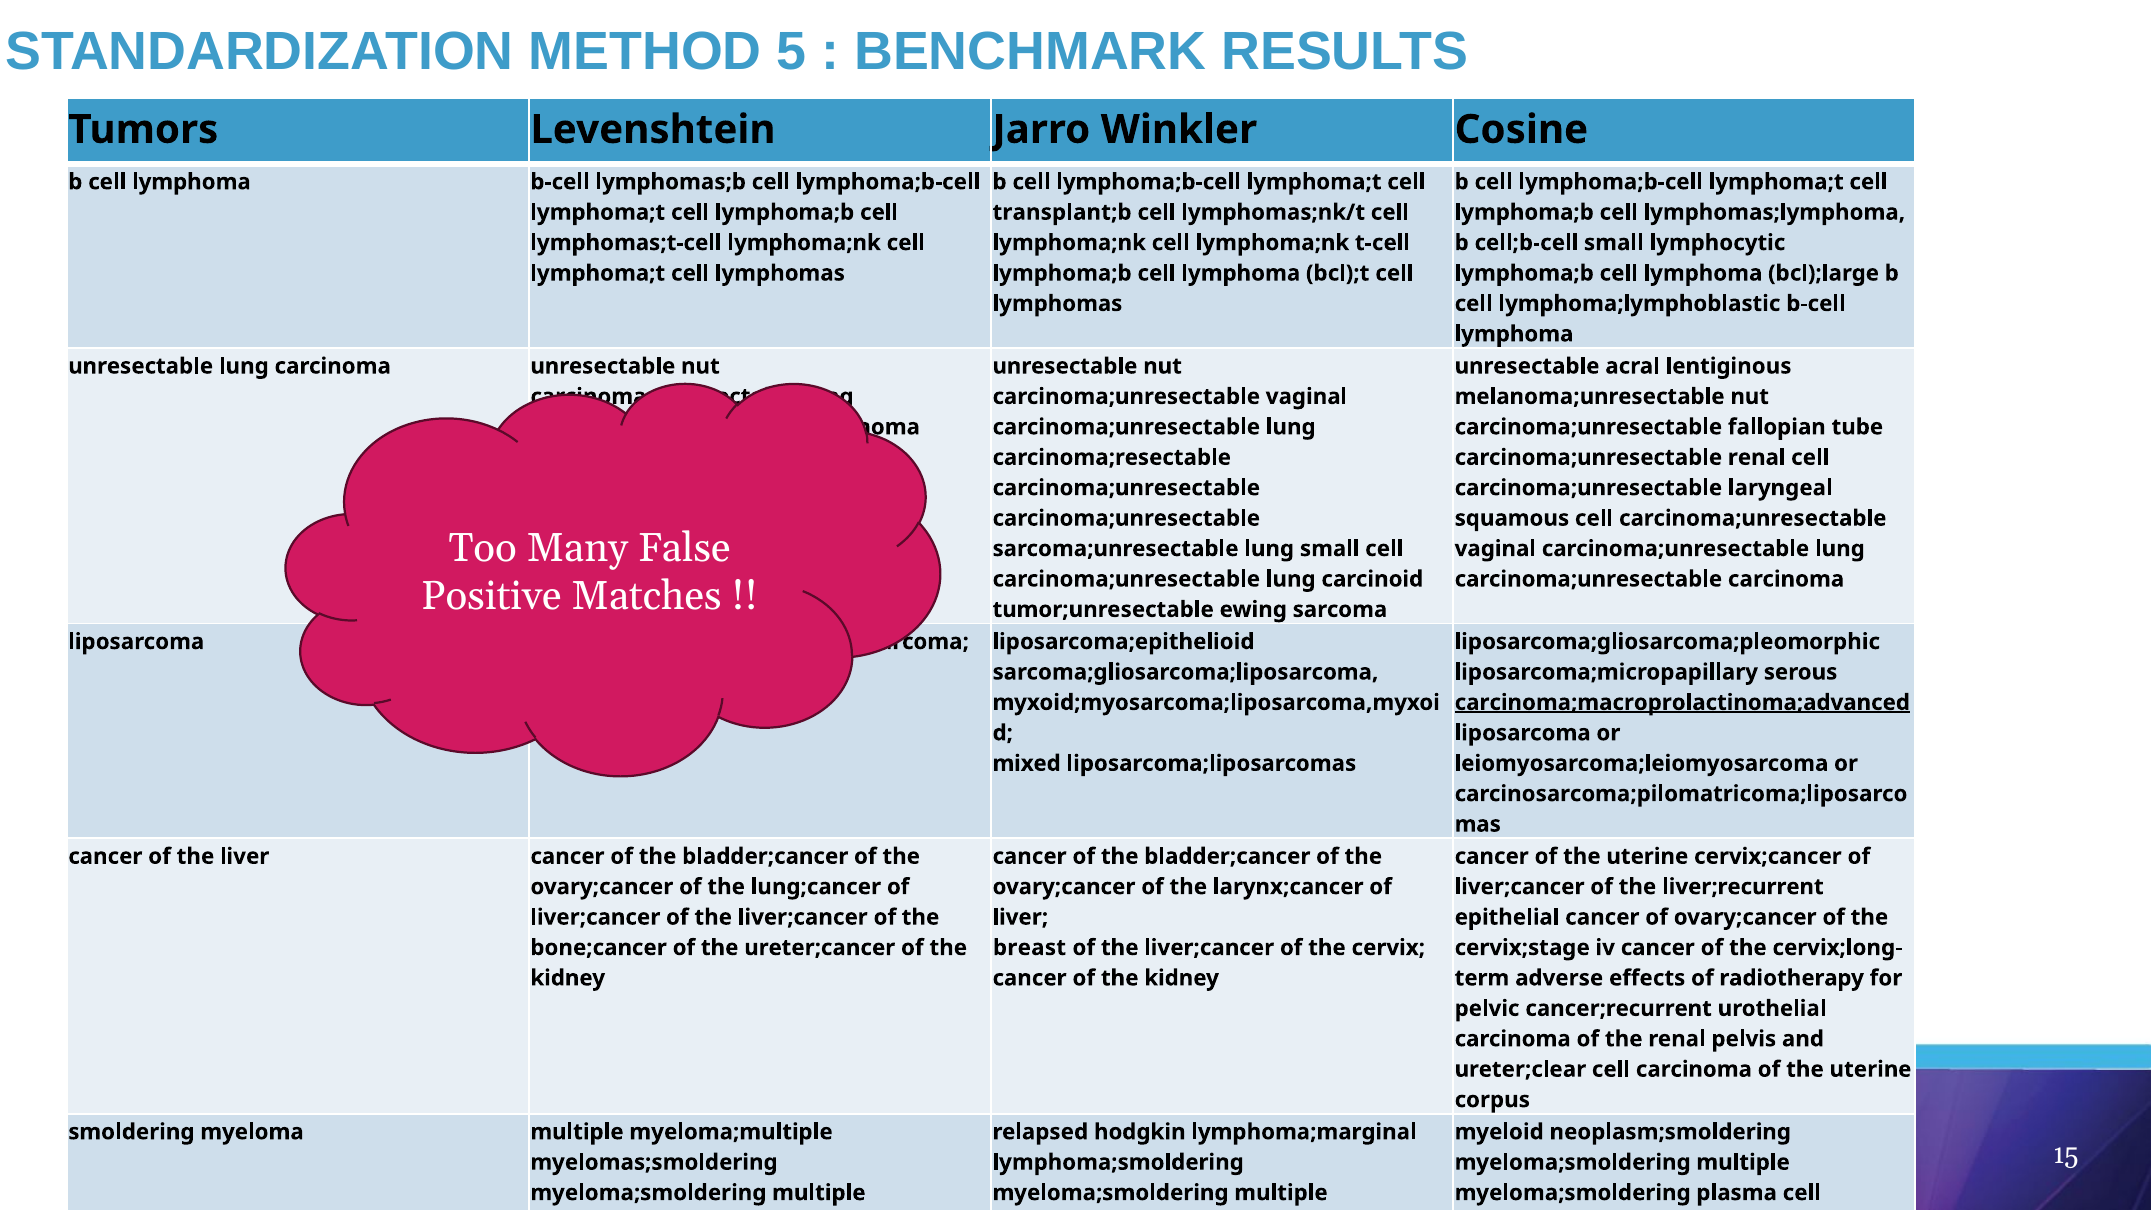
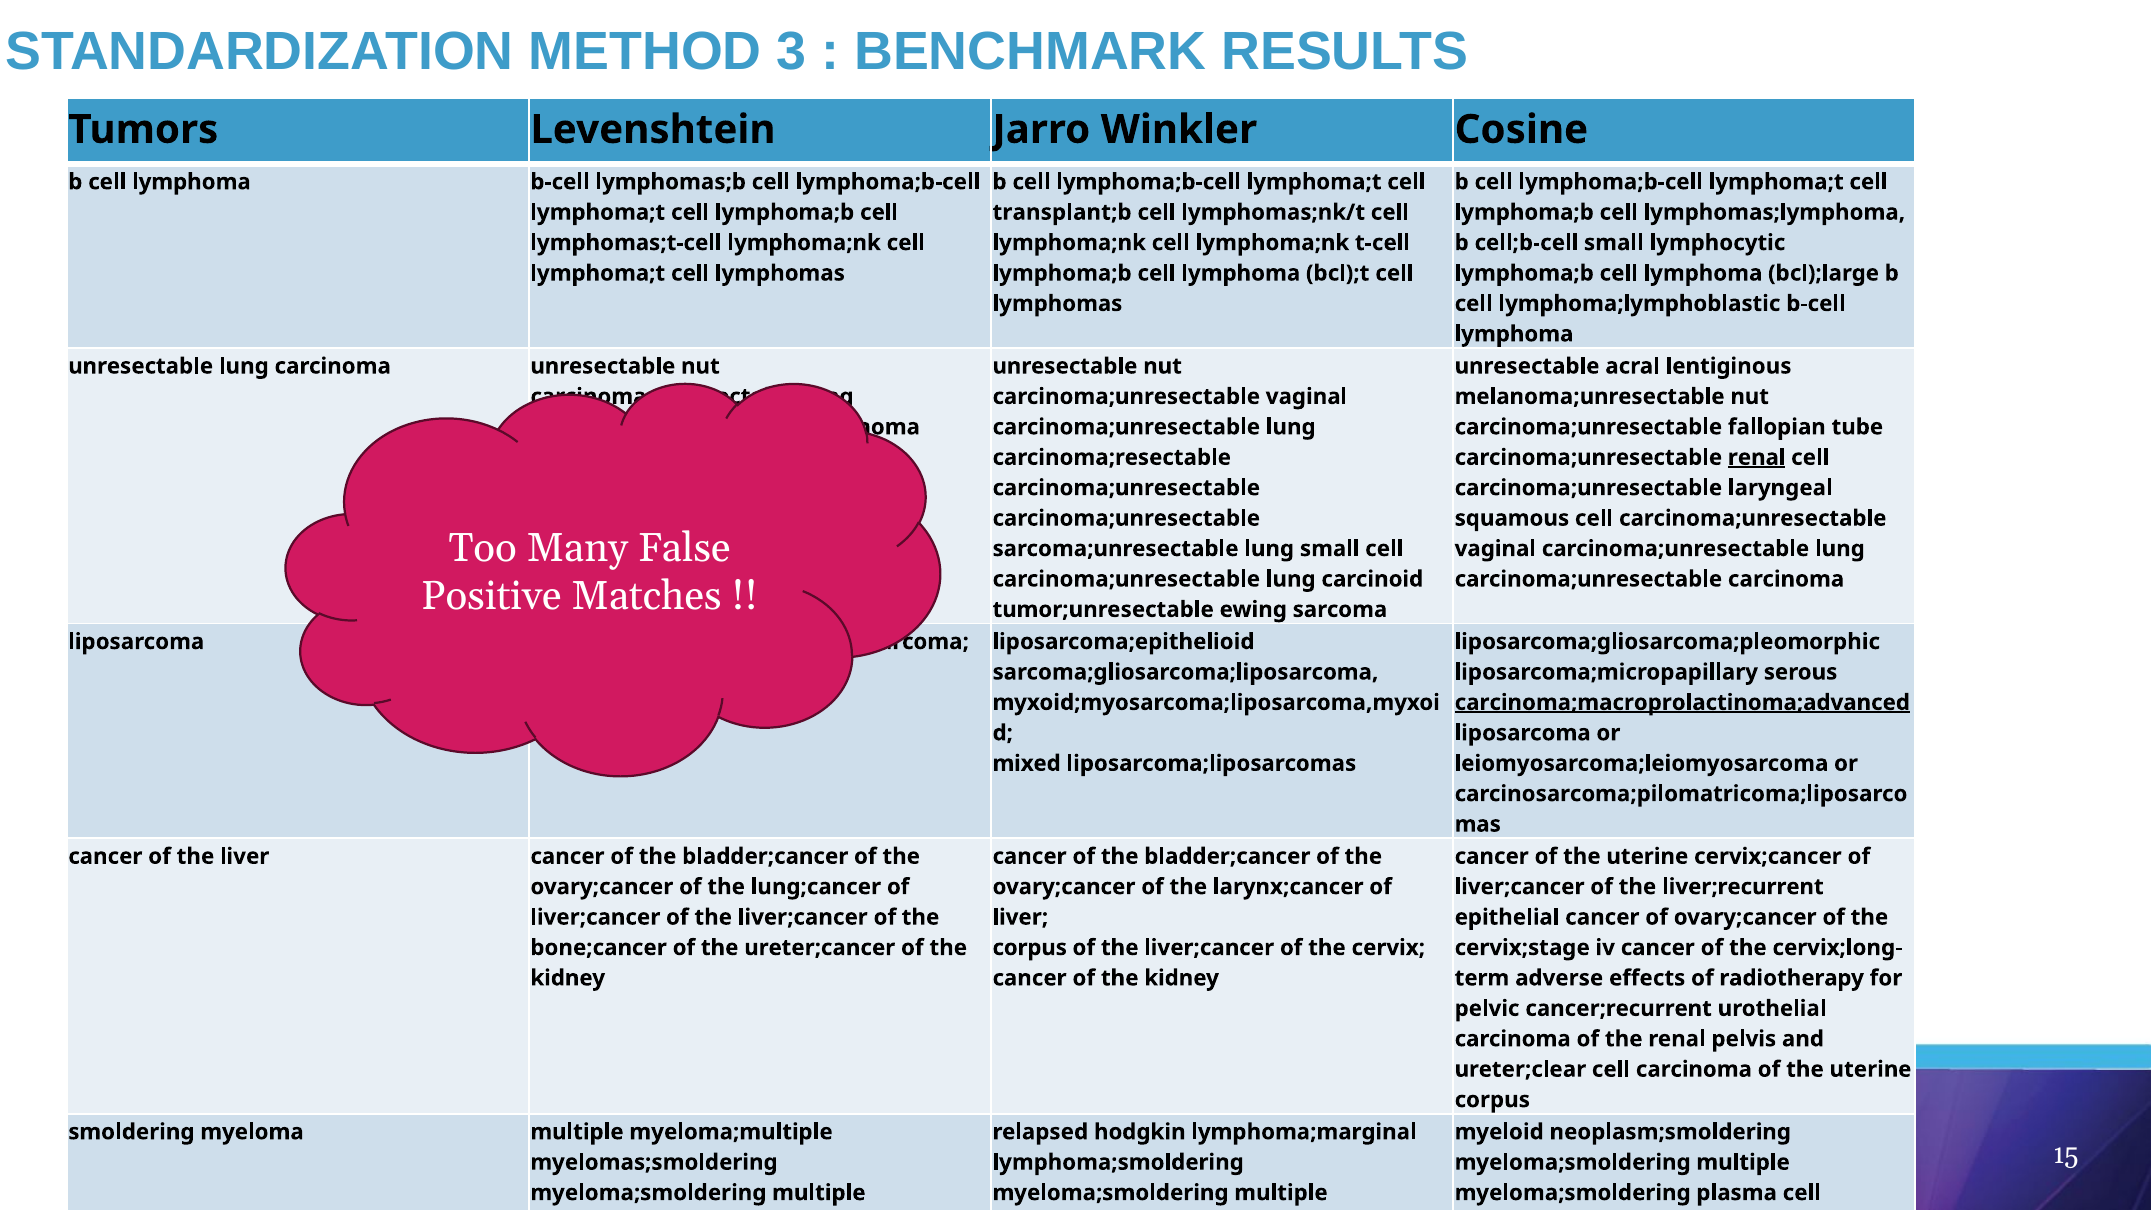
5: 5 -> 3
renal at (1757, 457) underline: none -> present
breast at (1029, 948): breast -> corpus
